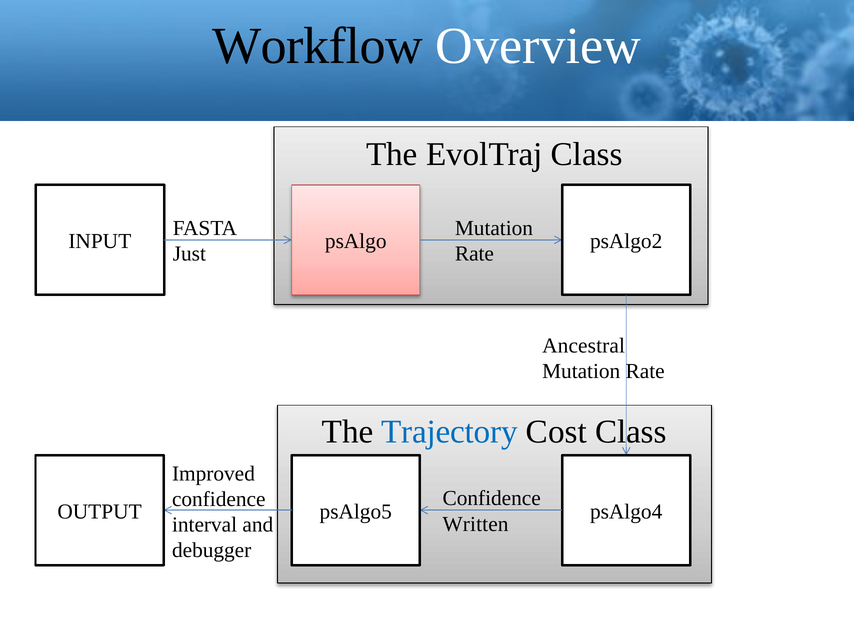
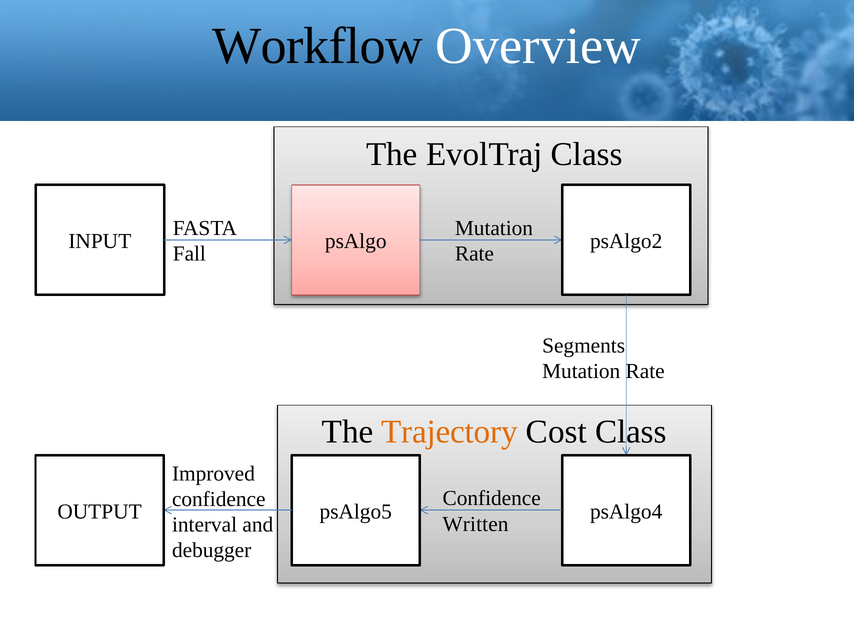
Just: Just -> Fall
Ancestral: Ancestral -> Segments
Trajectory colour: blue -> orange
